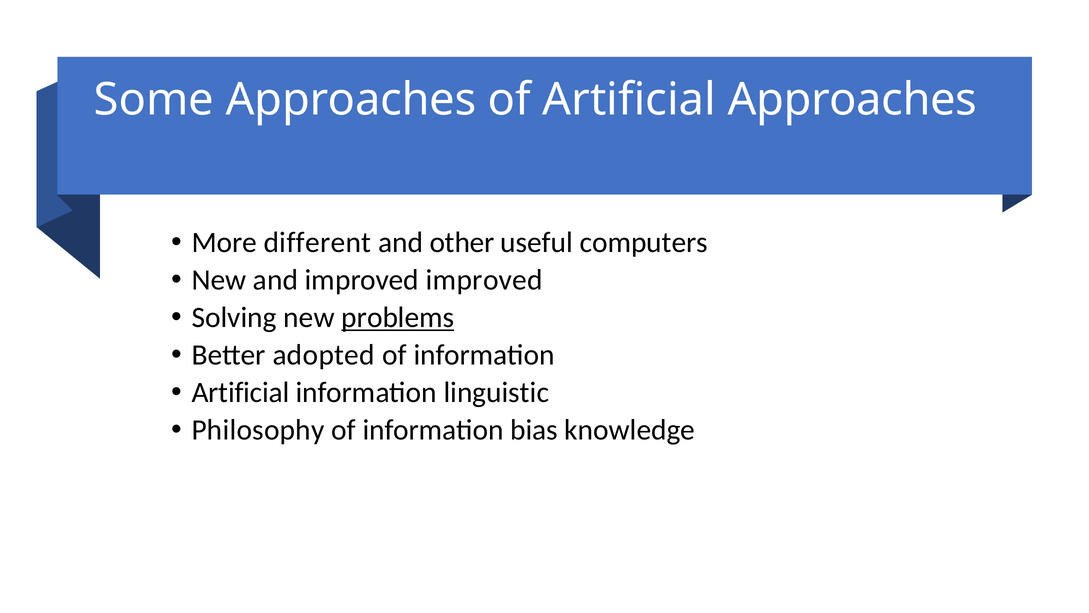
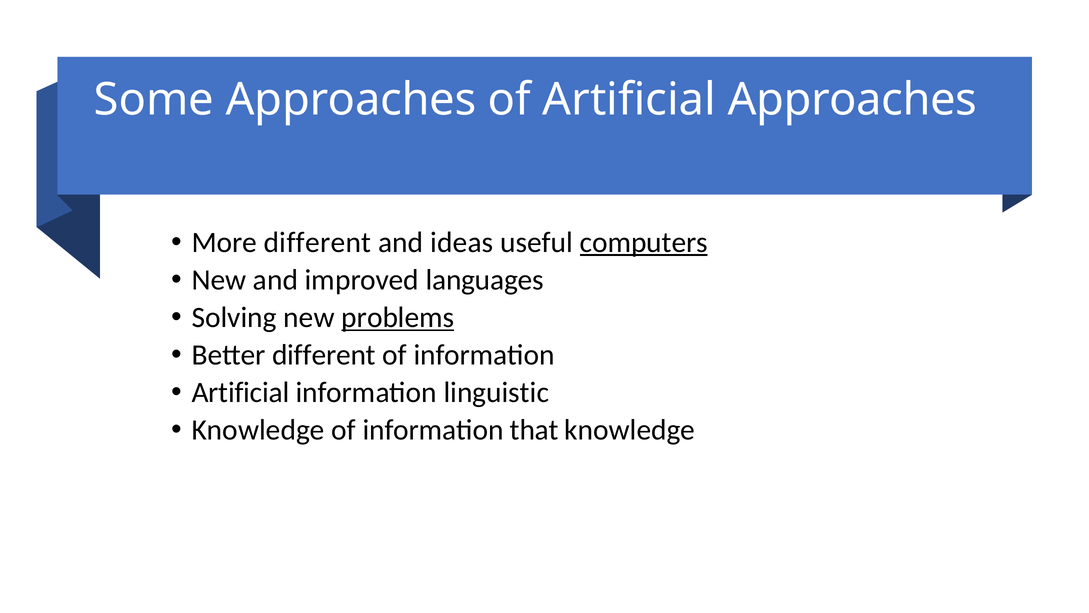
other: other -> ideas
computers underline: none -> present
improved improved: improved -> languages
Better adopted: adopted -> different
Philosophy at (258, 430): Philosophy -> Knowledge
bias: bias -> that
